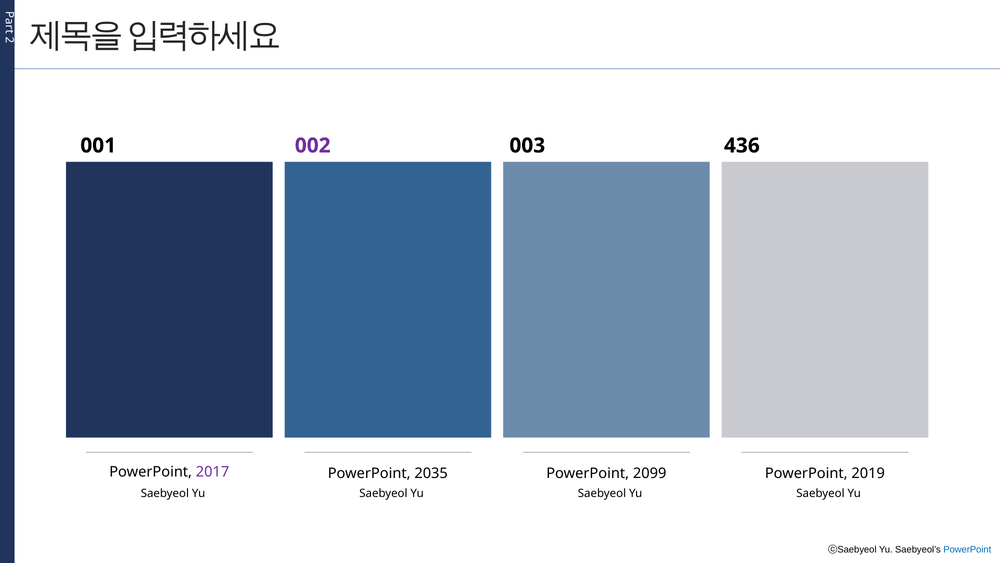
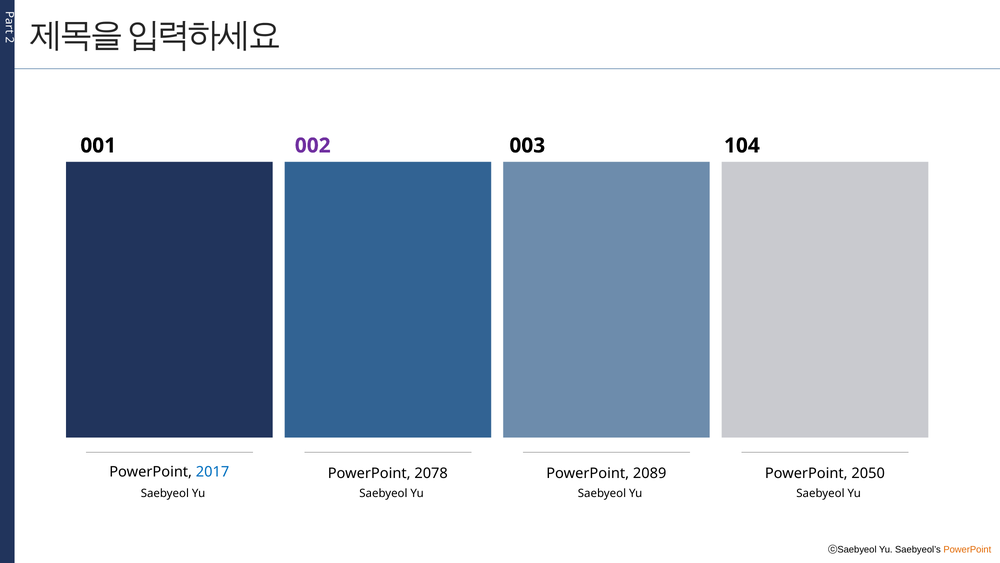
436: 436 -> 104
2017 colour: purple -> blue
2035: 2035 -> 2078
2099: 2099 -> 2089
2019: 2019 -> 2050
PowerPoint at (967, 549) colour: blue -> orange
